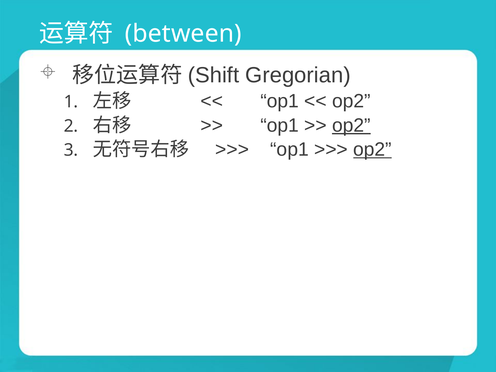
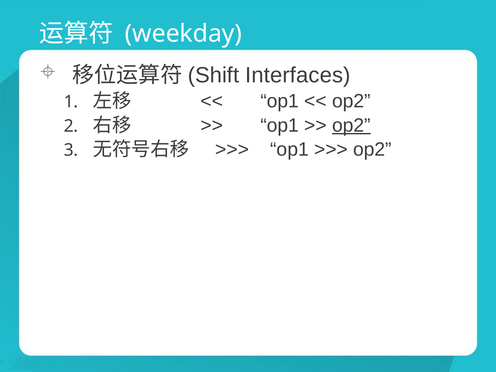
between: between -> weekday
Gregorian: Gregorian -> Interfaces
op2 at (372, 150) underline: present -> none
